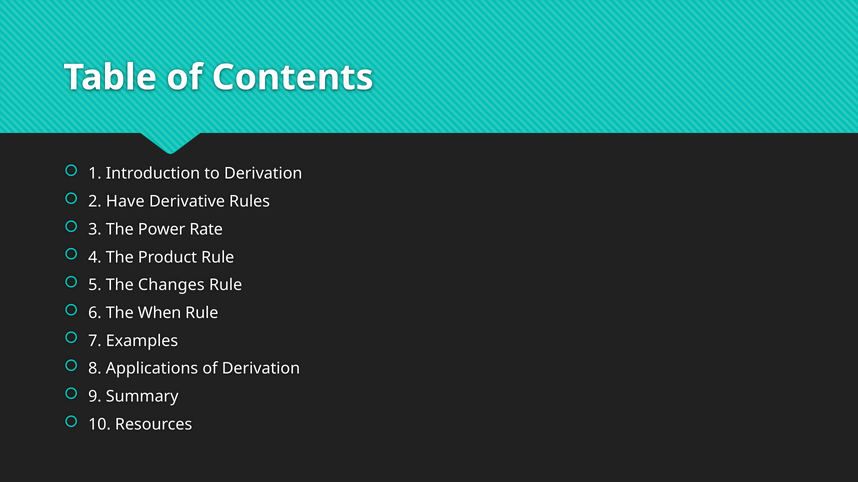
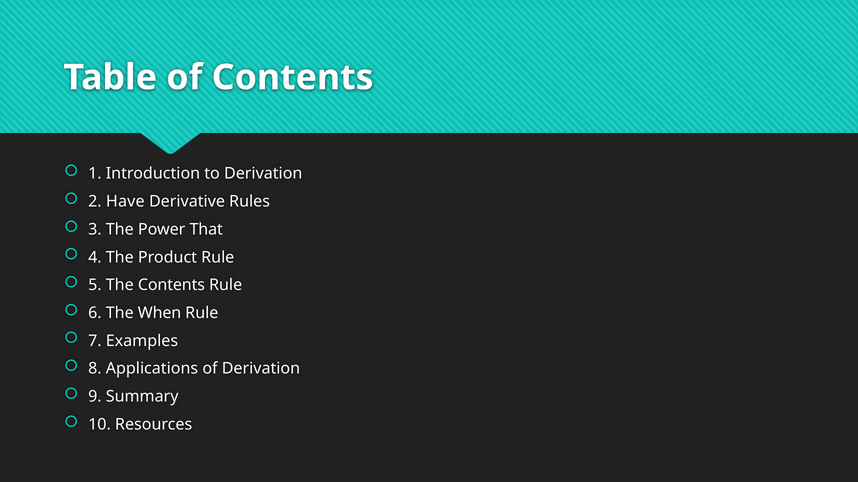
Rate: Rate -> That
The Changes: Changes -> Contents
